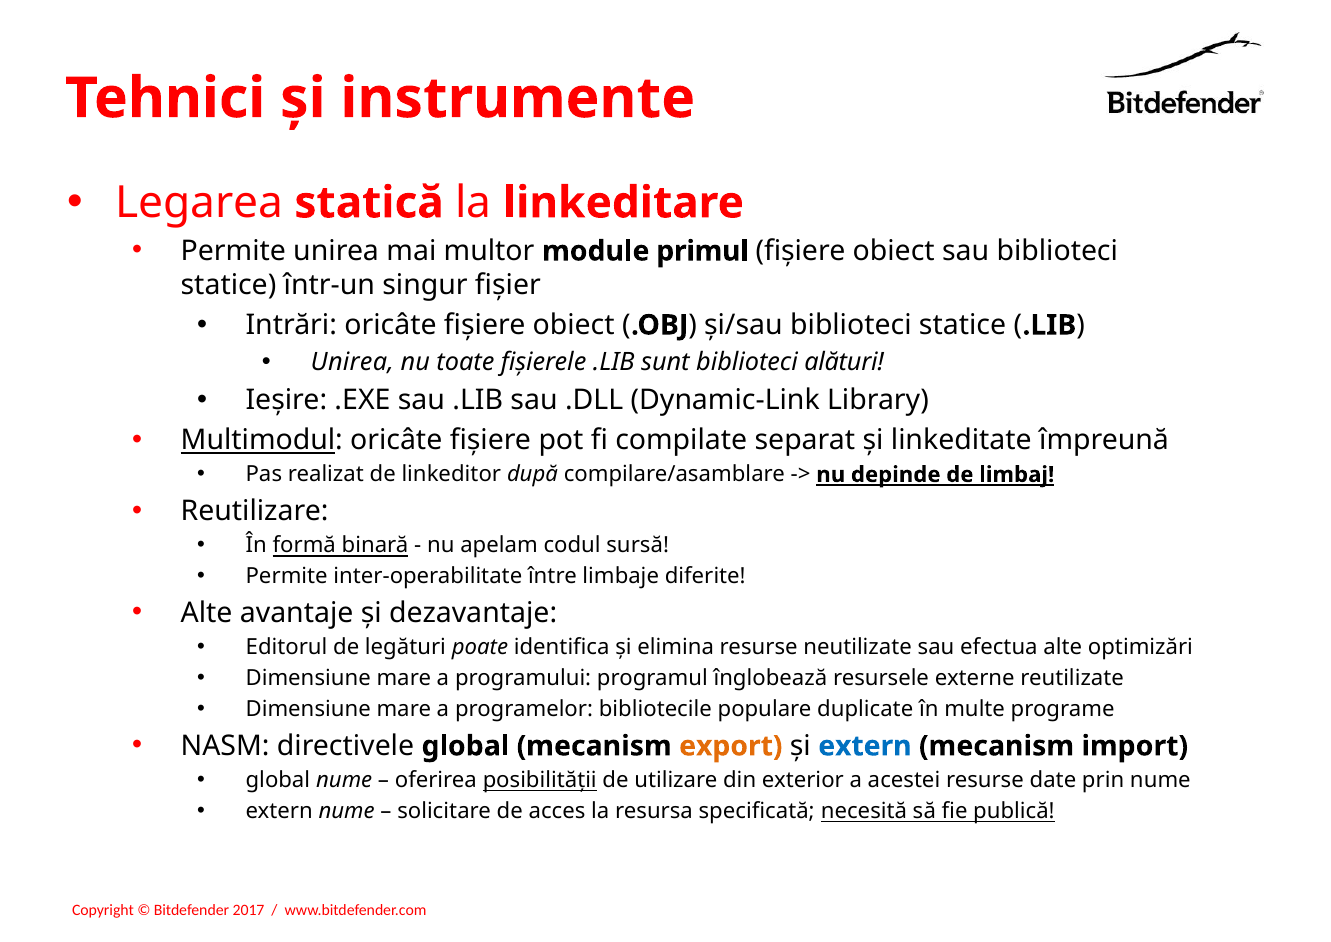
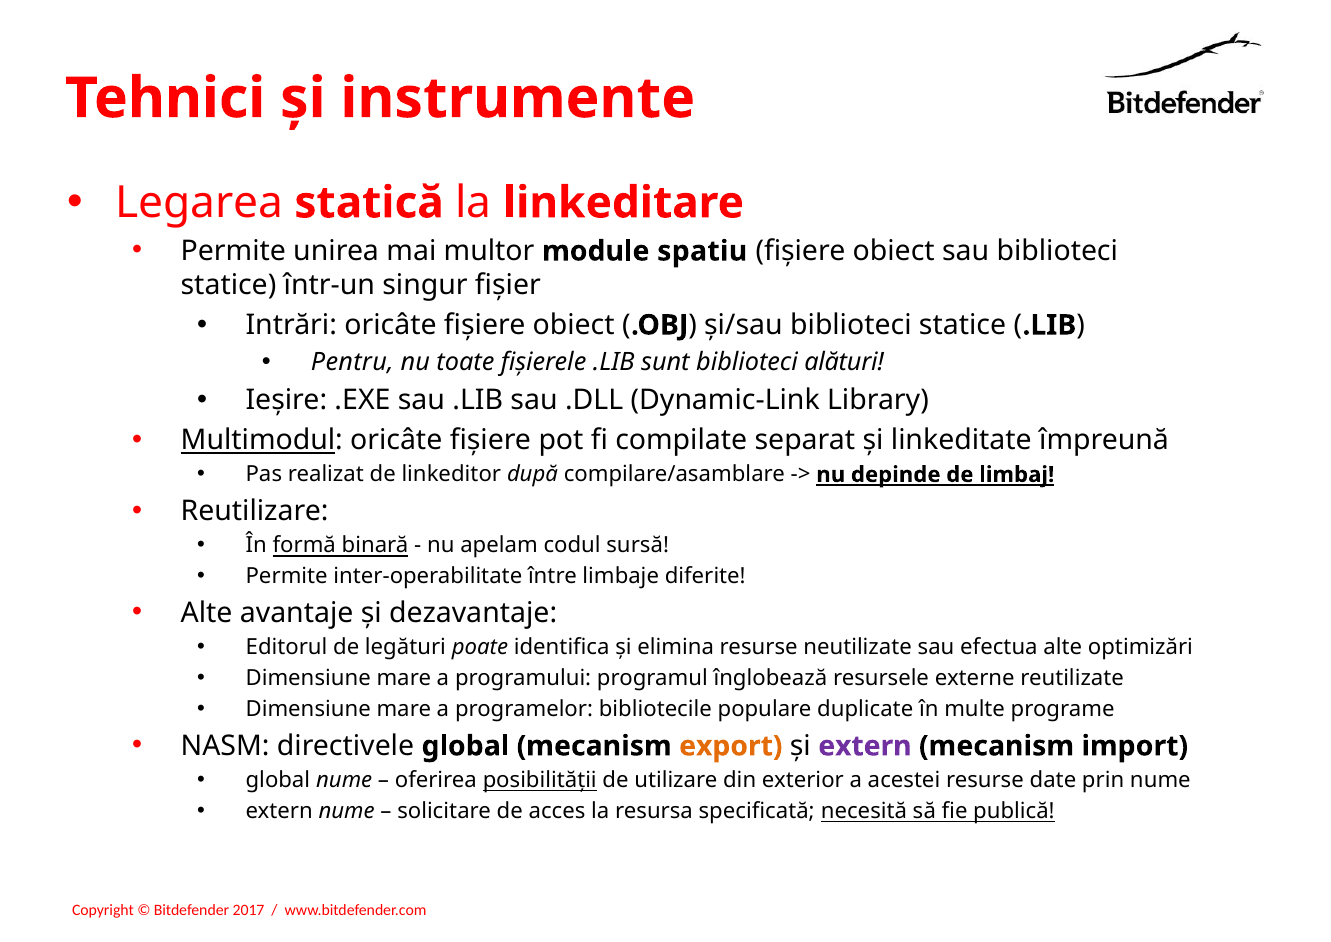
primul: primul -> spatiu
Unirea at (352, 362): Unirea -> Pentru
extern at (865, 746) colour: blue -> purple
